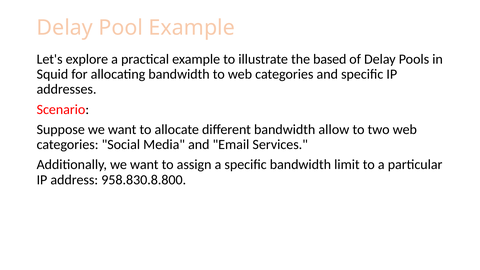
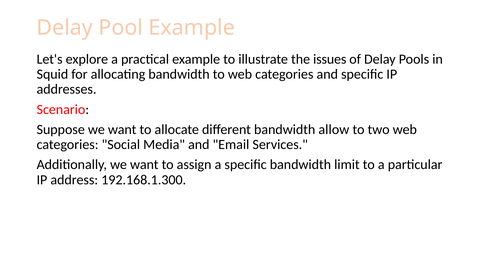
based: based -> issues
958.830.8.800: 958.830.8.800 -> 192.168.1.300
